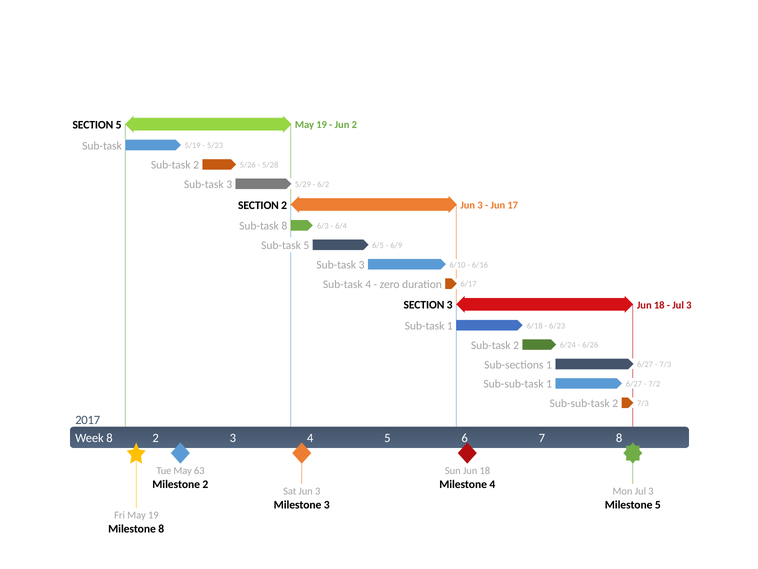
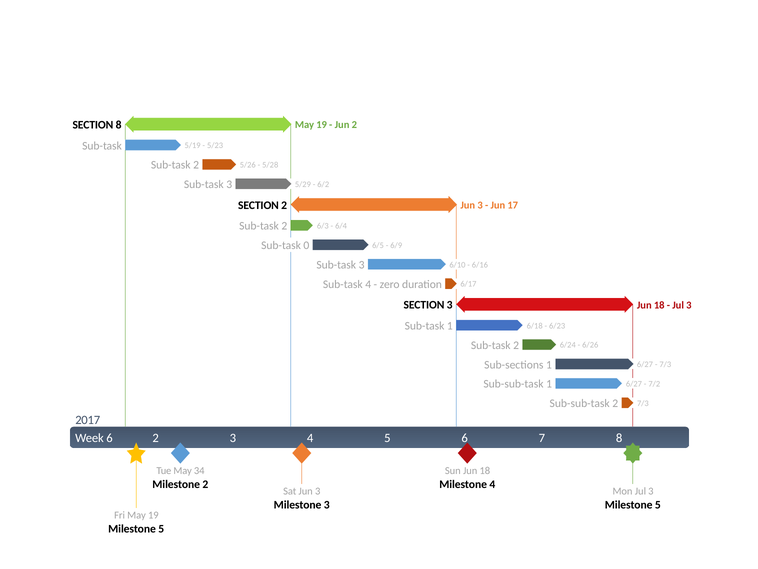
SECTION 5: 5 -> 8
8 at (284, 226): 8 -> 2
Sub-task 5: 5 -> 0
Week 8: 8 -> 6
63: 63 -> 34
8 at (161, 528): 8 -> 5
